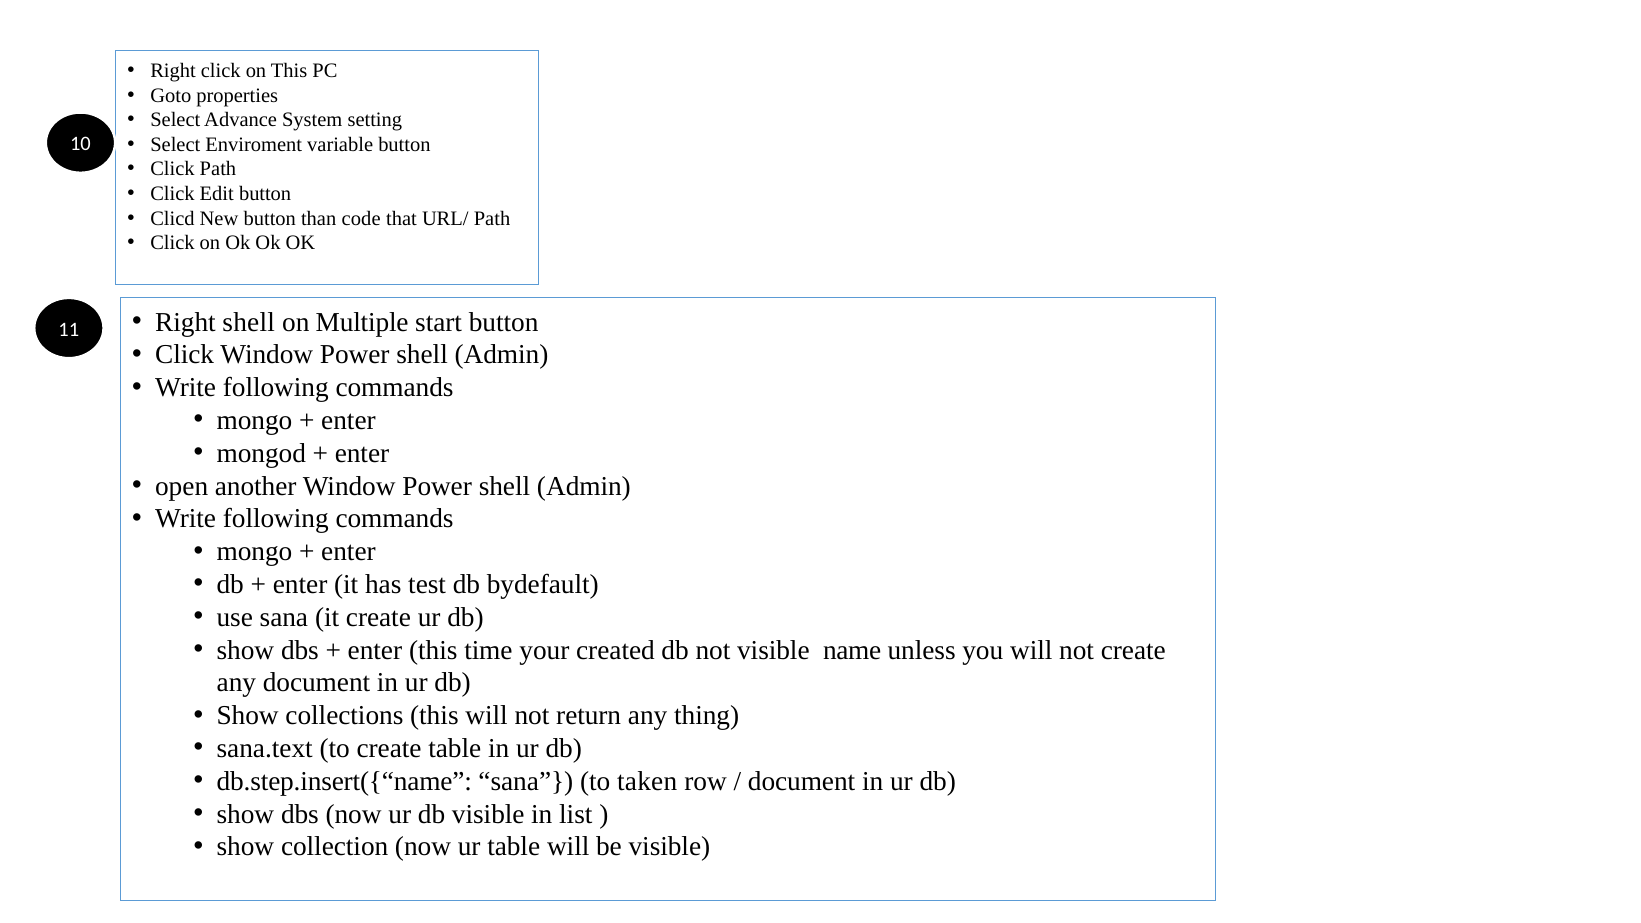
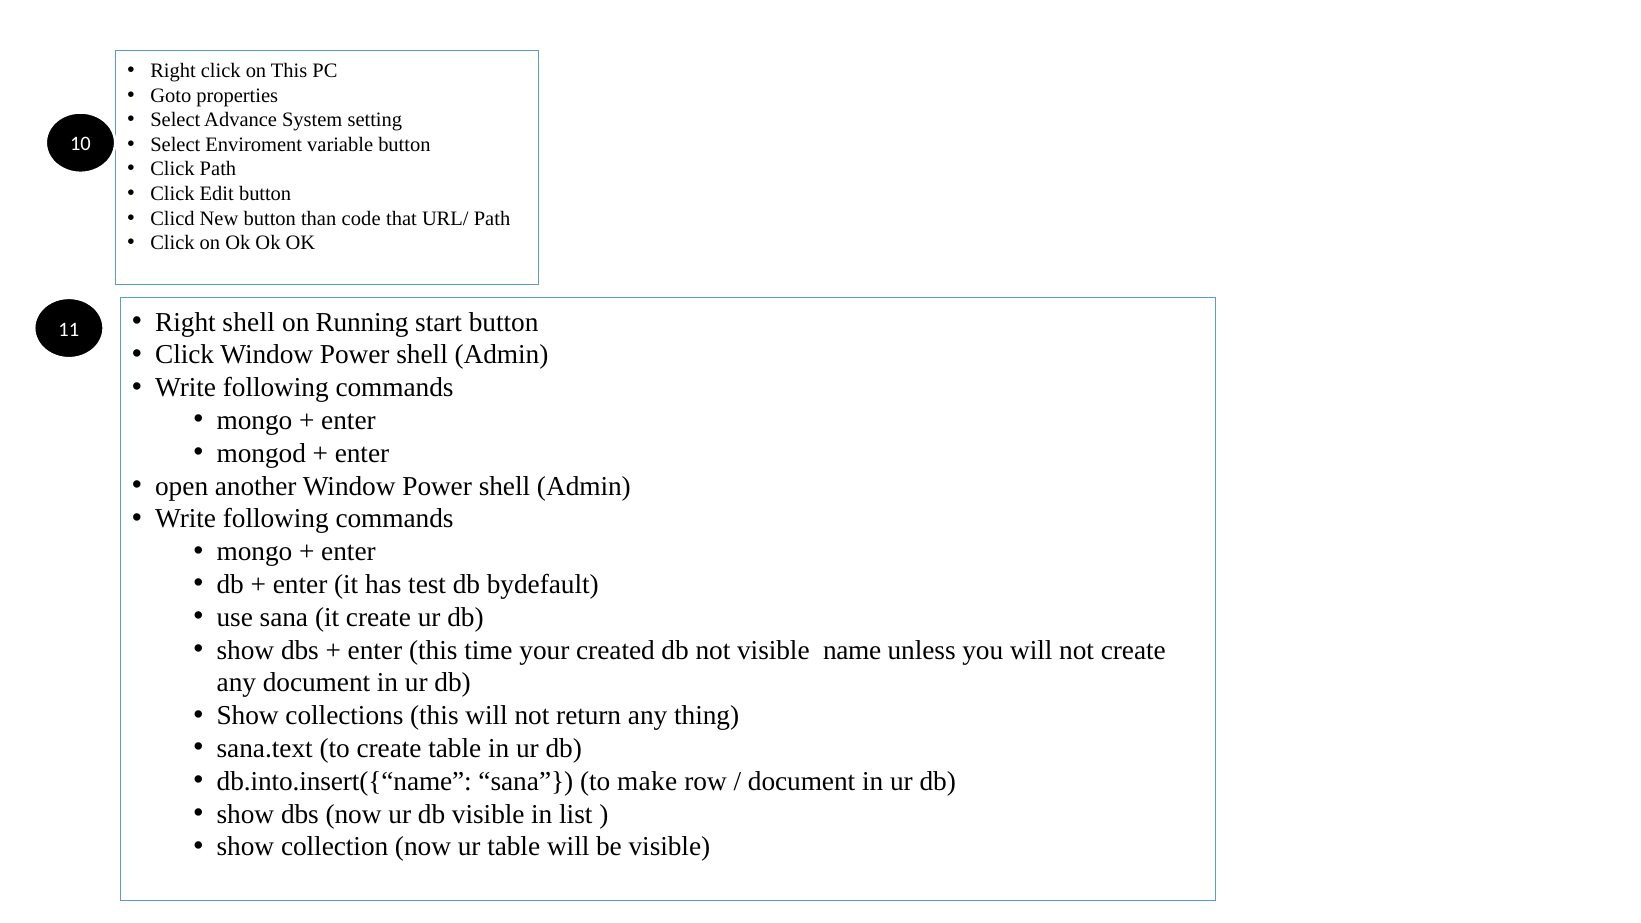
Multiple: Multiple -> Running
db.step.insert({“name: db.step.insert({“name -> db.into.insert({“name
taken: taken -> make
